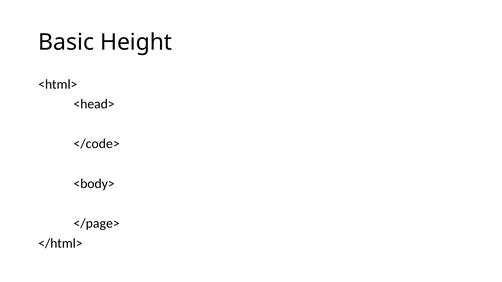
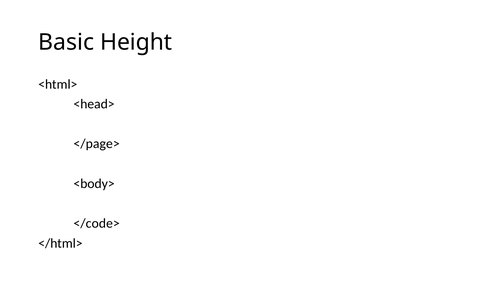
</code>: </code> -> </page>
</page>: </page> -> </code>
